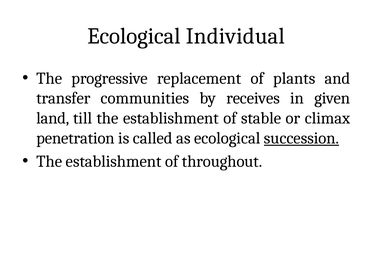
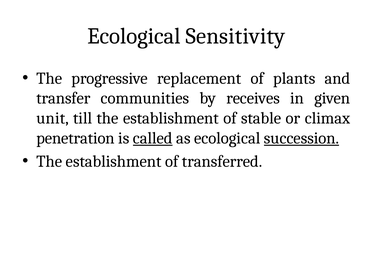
Individual: Individual -> Sensitivity
land: land -> unit
called underline: none -> present
throughout: throughout -> transferred
